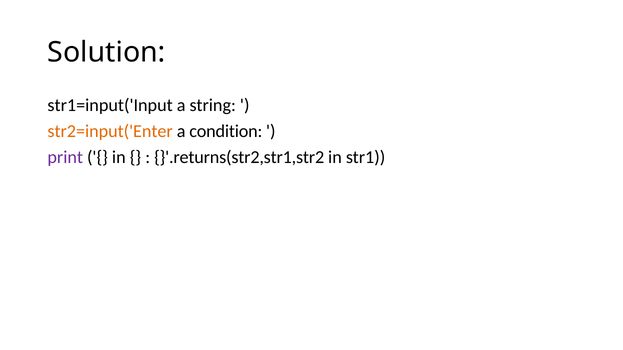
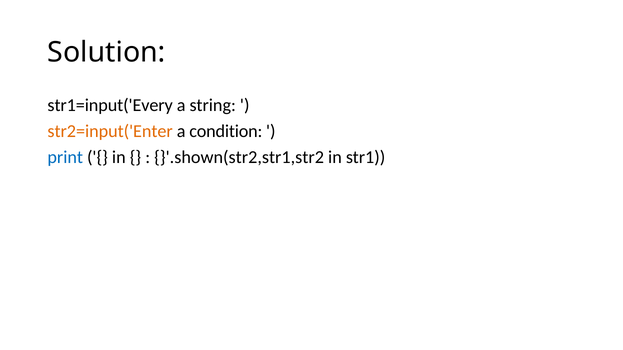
str1=input('Input: str1=input('Input -> str1=input('Every
print colour: purple -> blue
}'.returns(str2,str1,str2: }'.returns(str2,str1,str2 -> }'.shown(str2,str1,str2
